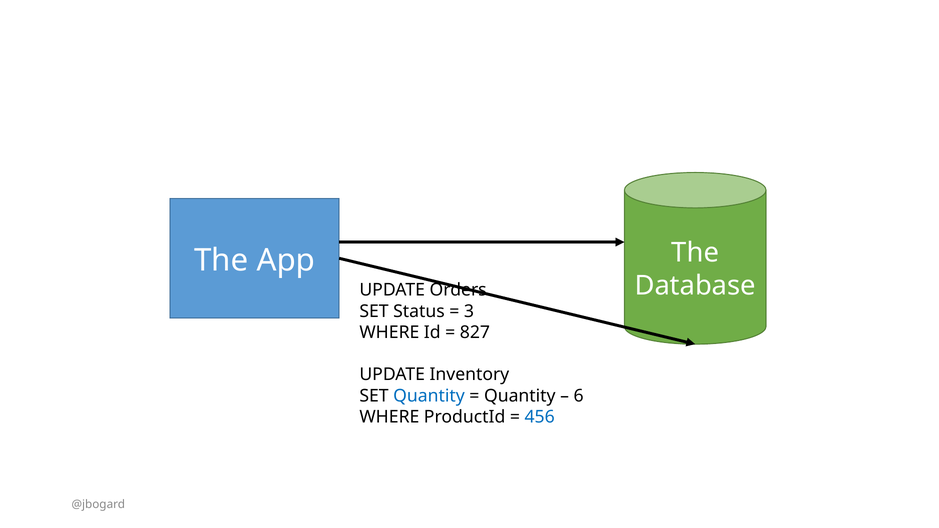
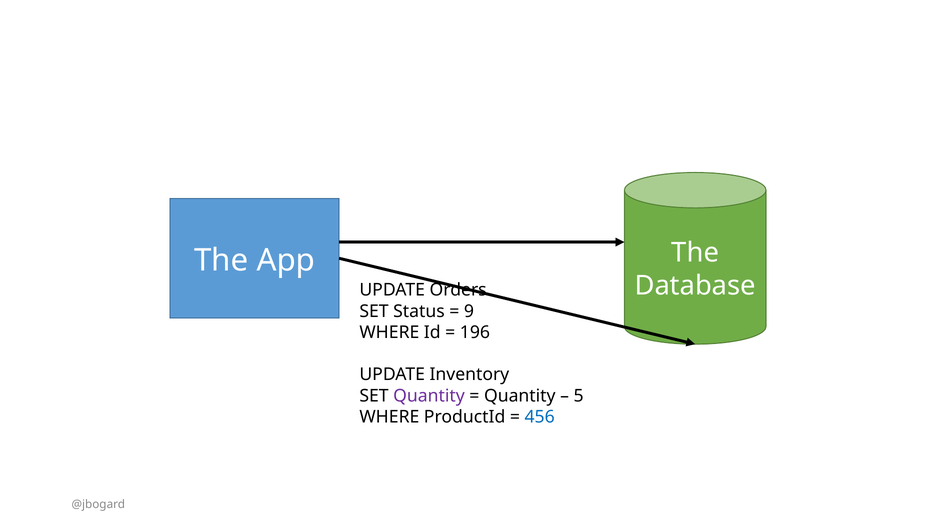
3: 3 -> 9
827: 827 -> 196
Quantity at (429, 396) colour: blue -> purple
6: 6 -> 5
